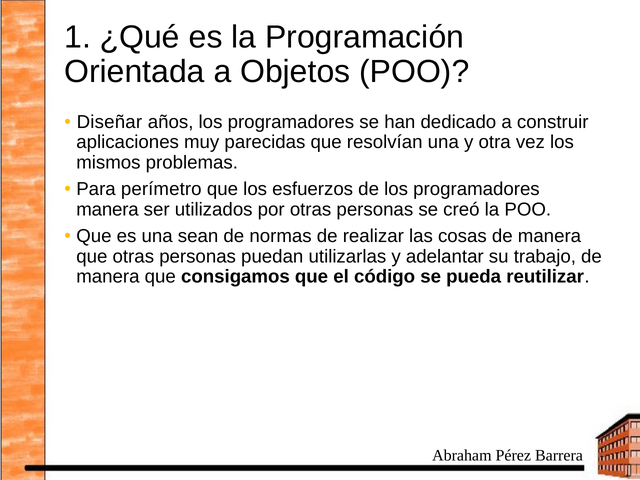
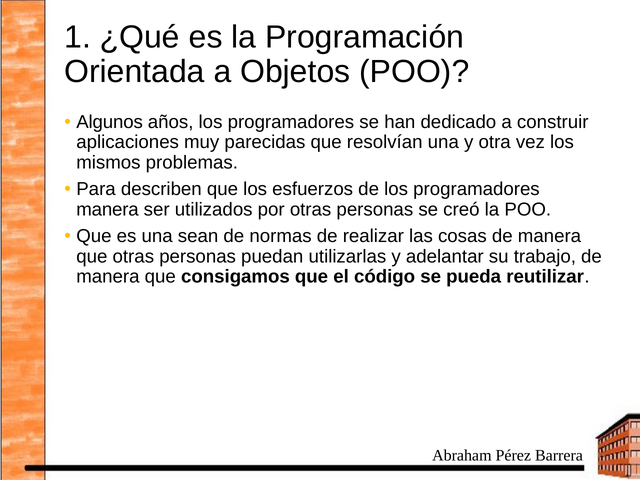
Diseñar: Diseñar -> Algunos
perímetro: perímetro -> describen
